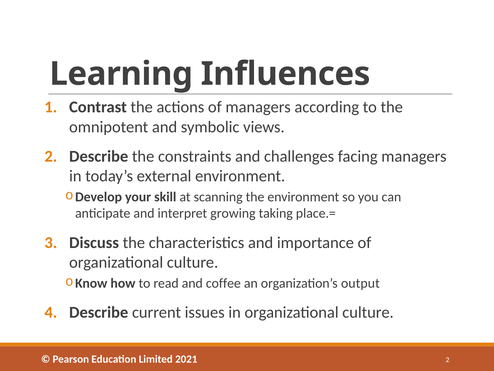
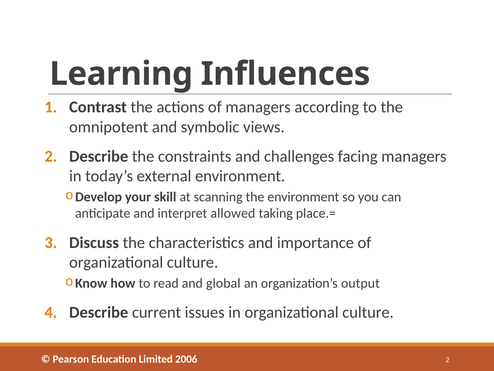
growing: growing -> allowed
coffee: coffee -> global
2021: 2021 -> 2006
